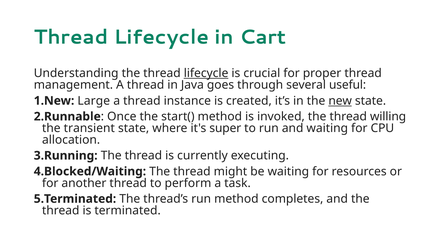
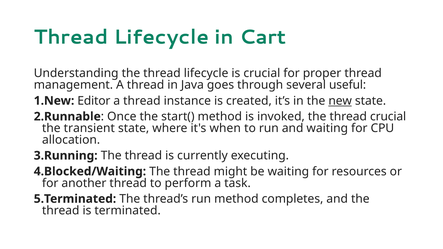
lifecycle at (206, 73) underline: present -> none
Large: Large -> Editor
thread willing: willing -> crucial
super: super -> when
